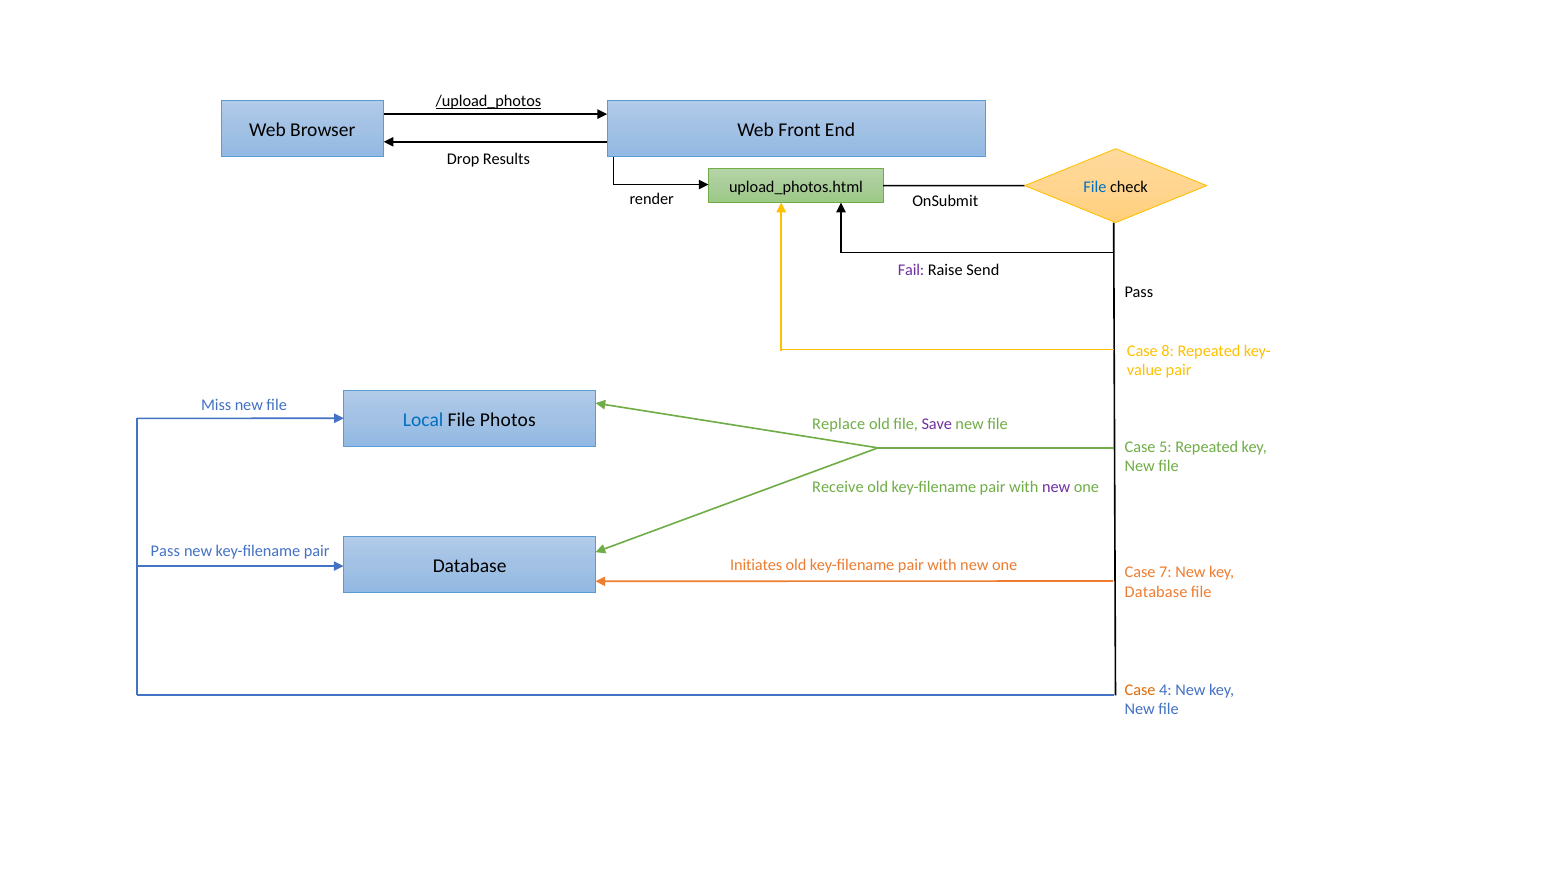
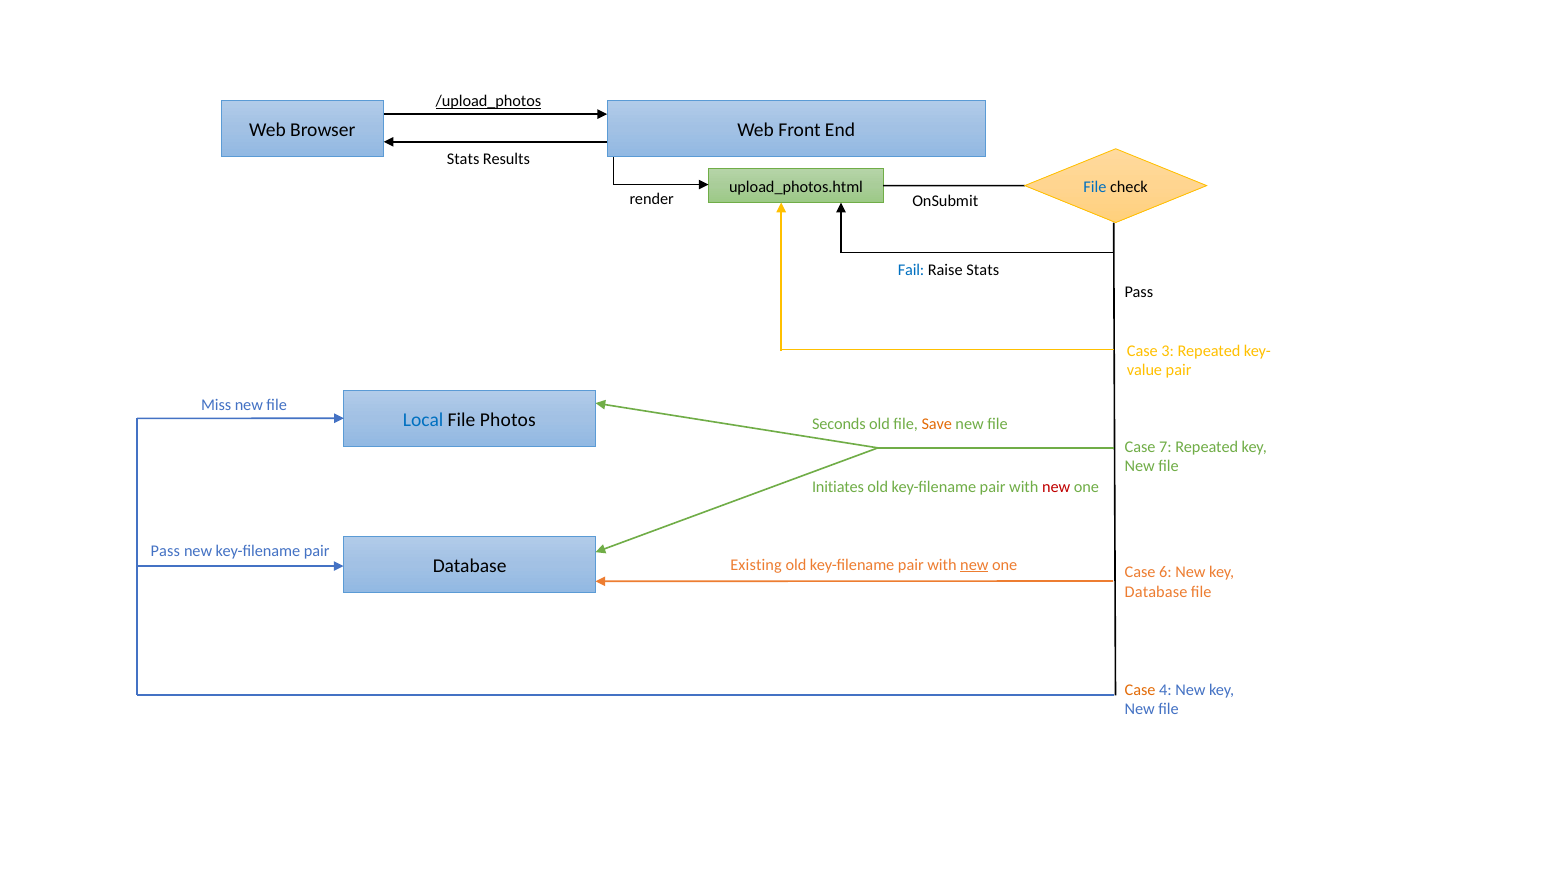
Drop at (463, 159): Drop -> Stats
Fail colour: purple -> blue
Raise Send: Send -> Stats
8: 8 -> 3
Replace: Replace -> Seconds
Save colour: purple -> orange
5: 5 -> 7
Receive: Receive -> Initiates
new at (1056, 487) colour: purple -> red
Initiates: Initiates -> Existing
new at (974, 565) underline: none -> present
7: 7 -> 6
